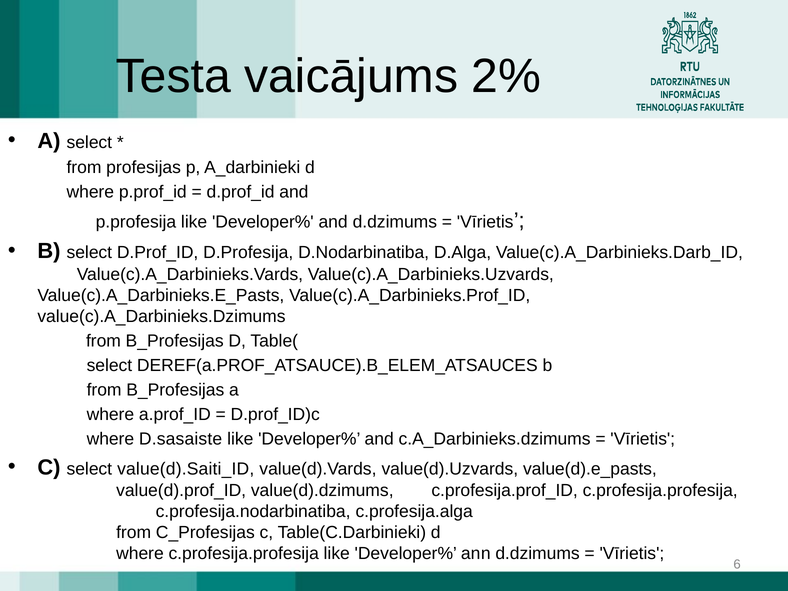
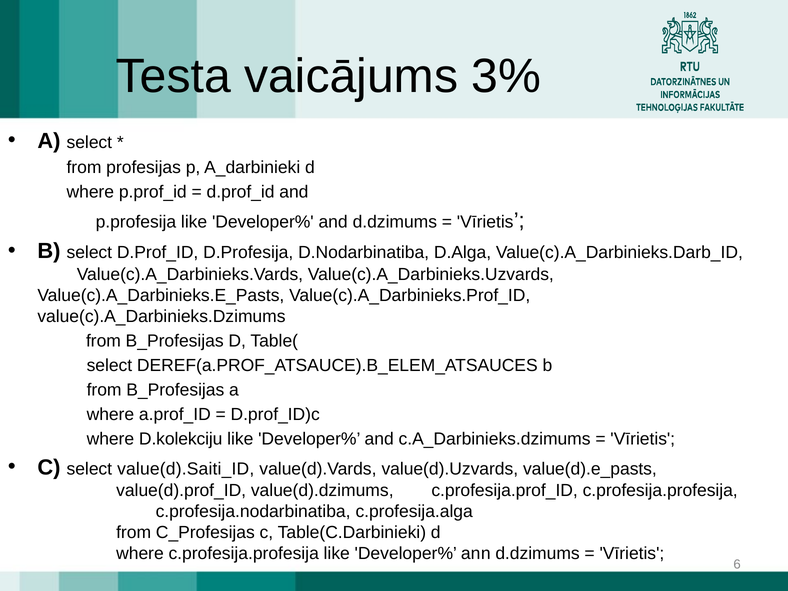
2%: 2% -> 3%
D.sasaiste: D.sasaiste -> D.kolekciju
